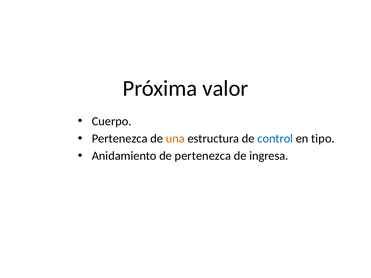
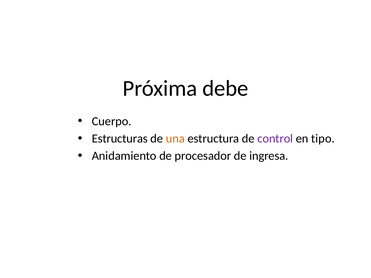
valor: valor -> debe
Pertenezca at (120, 139): Pertenezca -> Estructuras
control colour: blue -> purple
de pertenezca: pertenezca -> procesador
